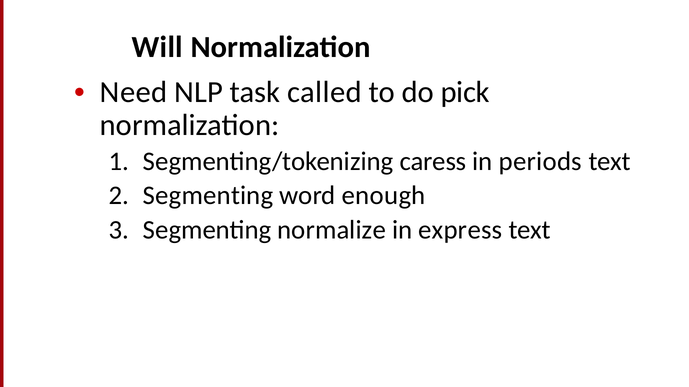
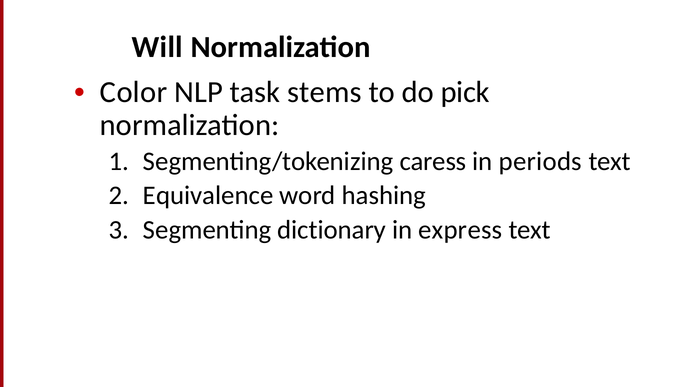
Need: Need -> Color
called: called -> stems
Segmenting at (208, 196): Segmenting -> Equivalence
enough: enough -> hashing
normalize: normalize -> dictionary
